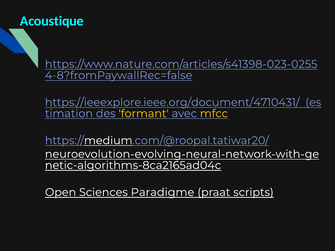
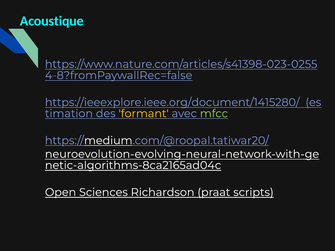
https://ieeexplore.ieee.org/document/4710431/: https://ieeexplore.ieee.org/document/4710431/ -> https://ieeexplore.ieee.org/document/1415280/
mfcc colour: yellow -> light green
Paradigme: Paradigme -> Richardson
